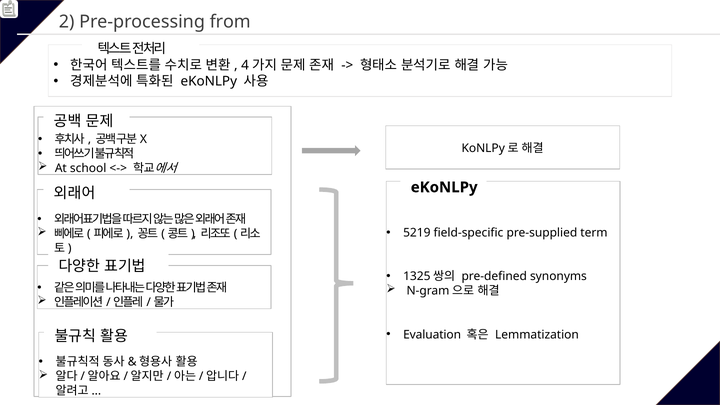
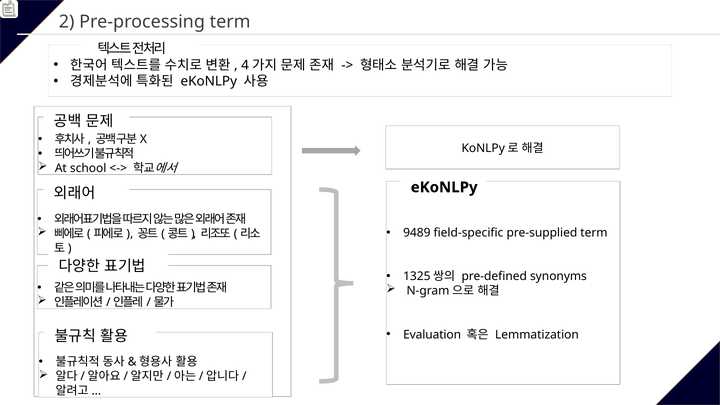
Pre-processing from: from -> term
5219: 5219 -> 9489
